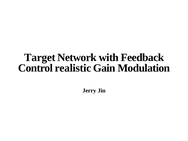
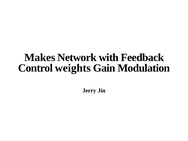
Target: Target -> Makes
realistic: realistic -> weights
